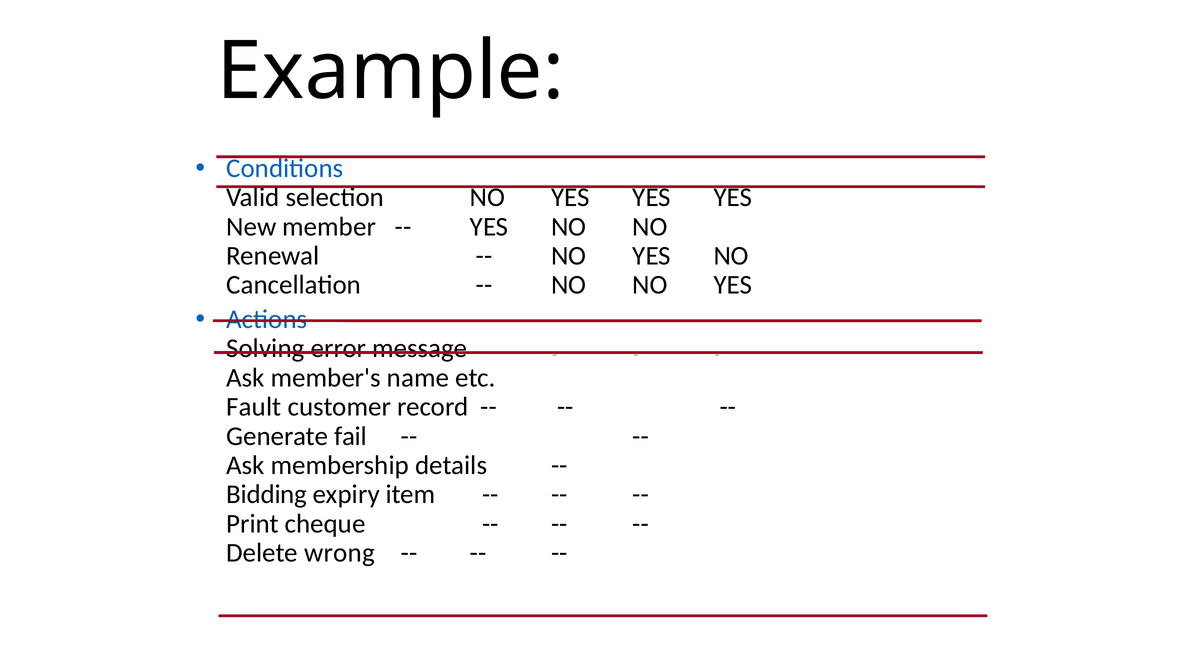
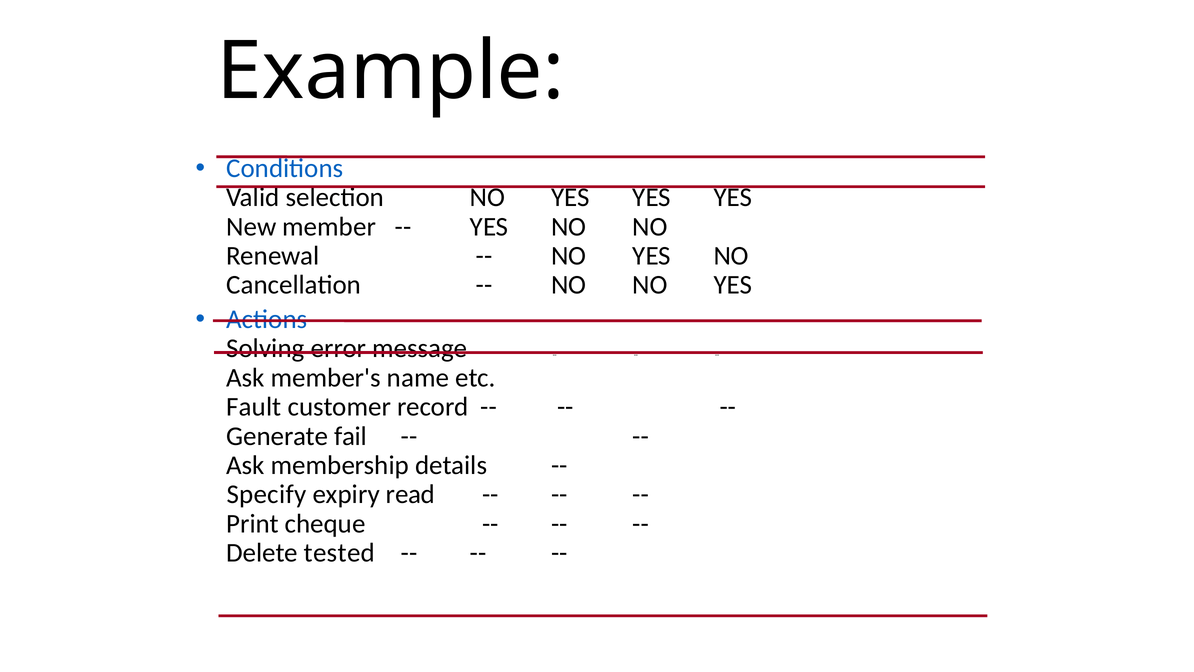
Bidding: Bidding -> Specify
item: item -> read
wrong: wrong -> tested
